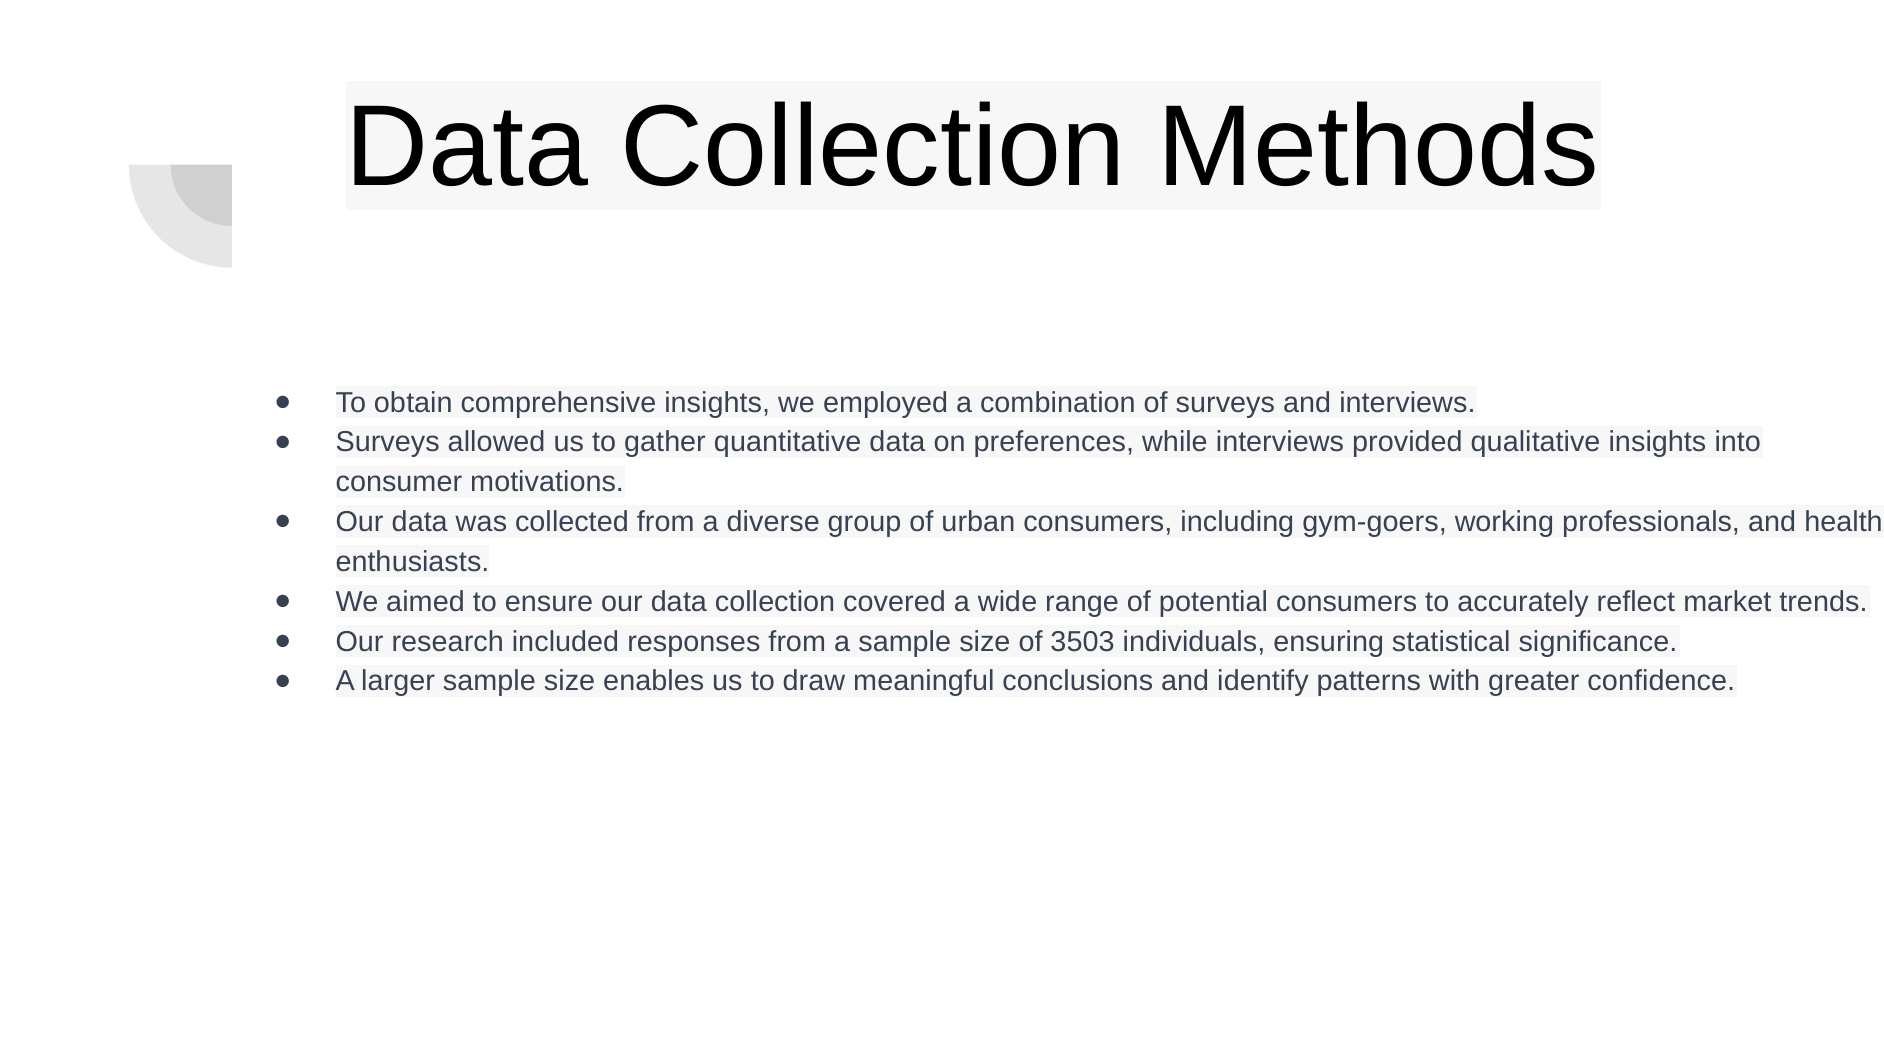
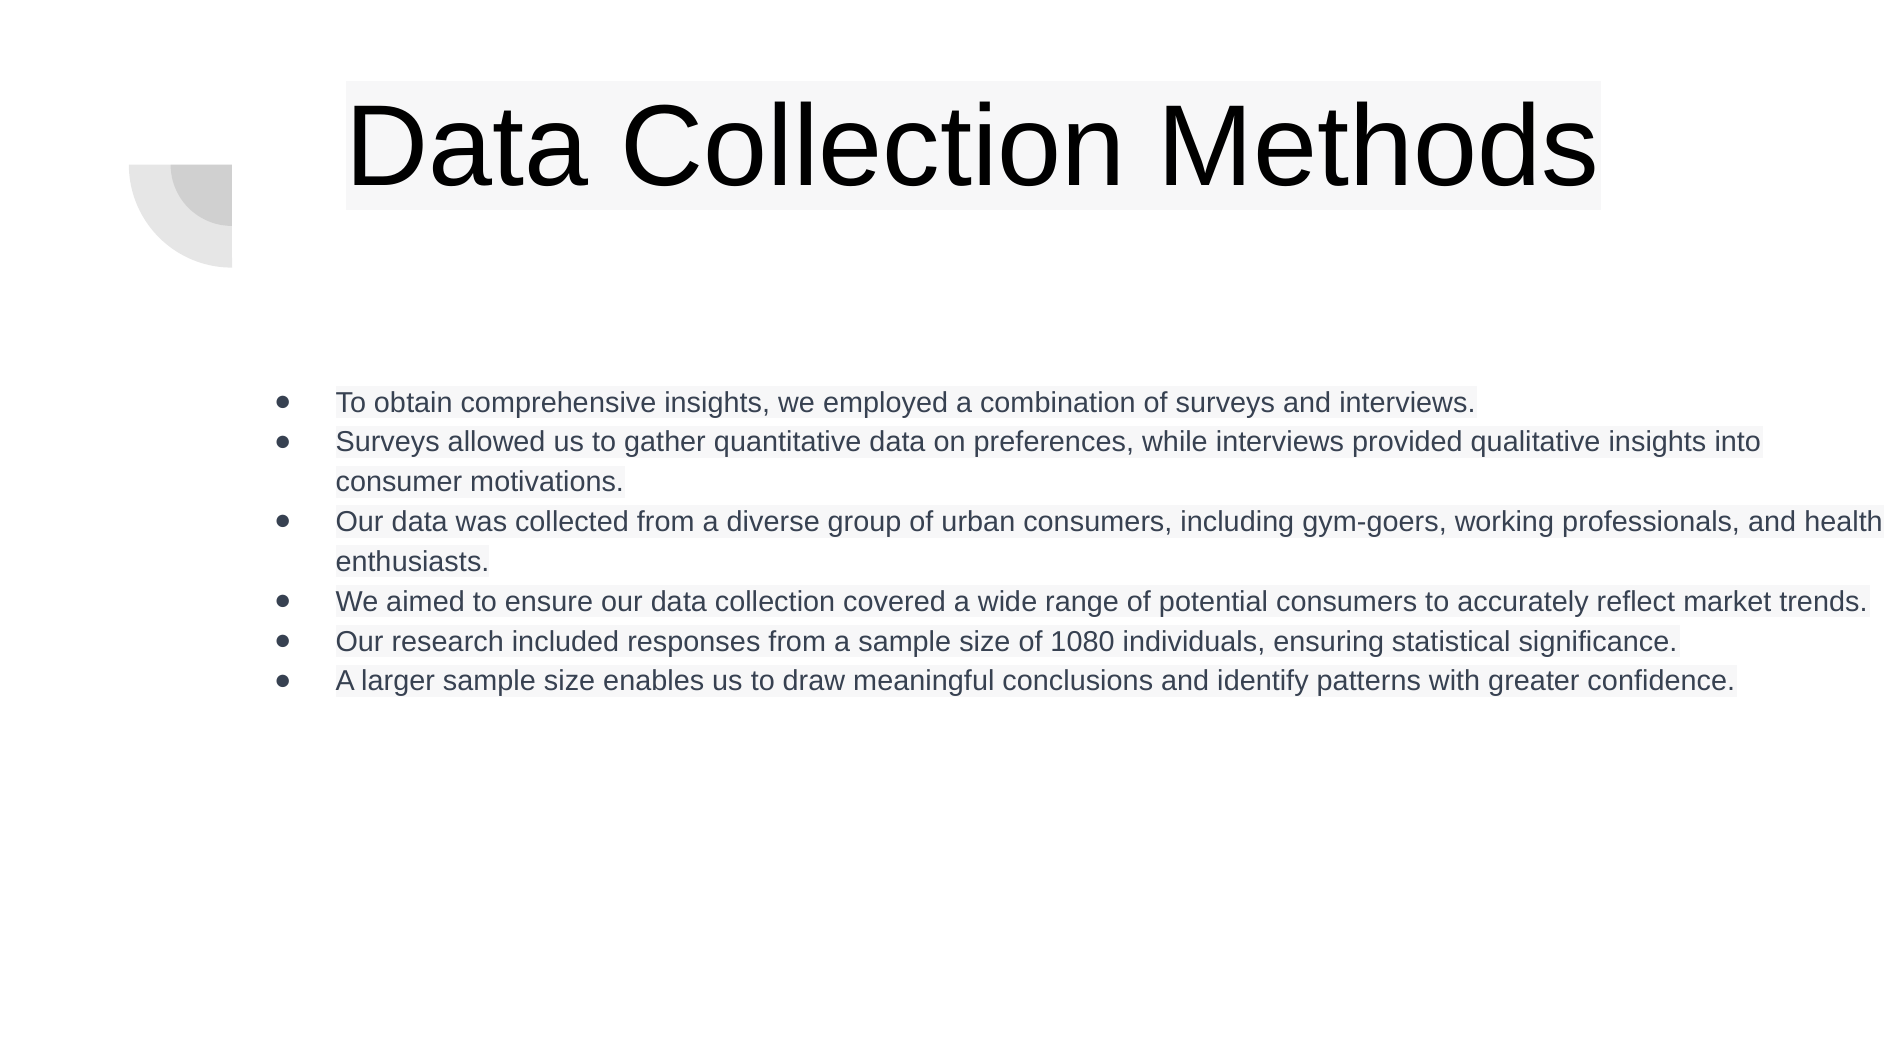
3503: 3503 -> 1080
